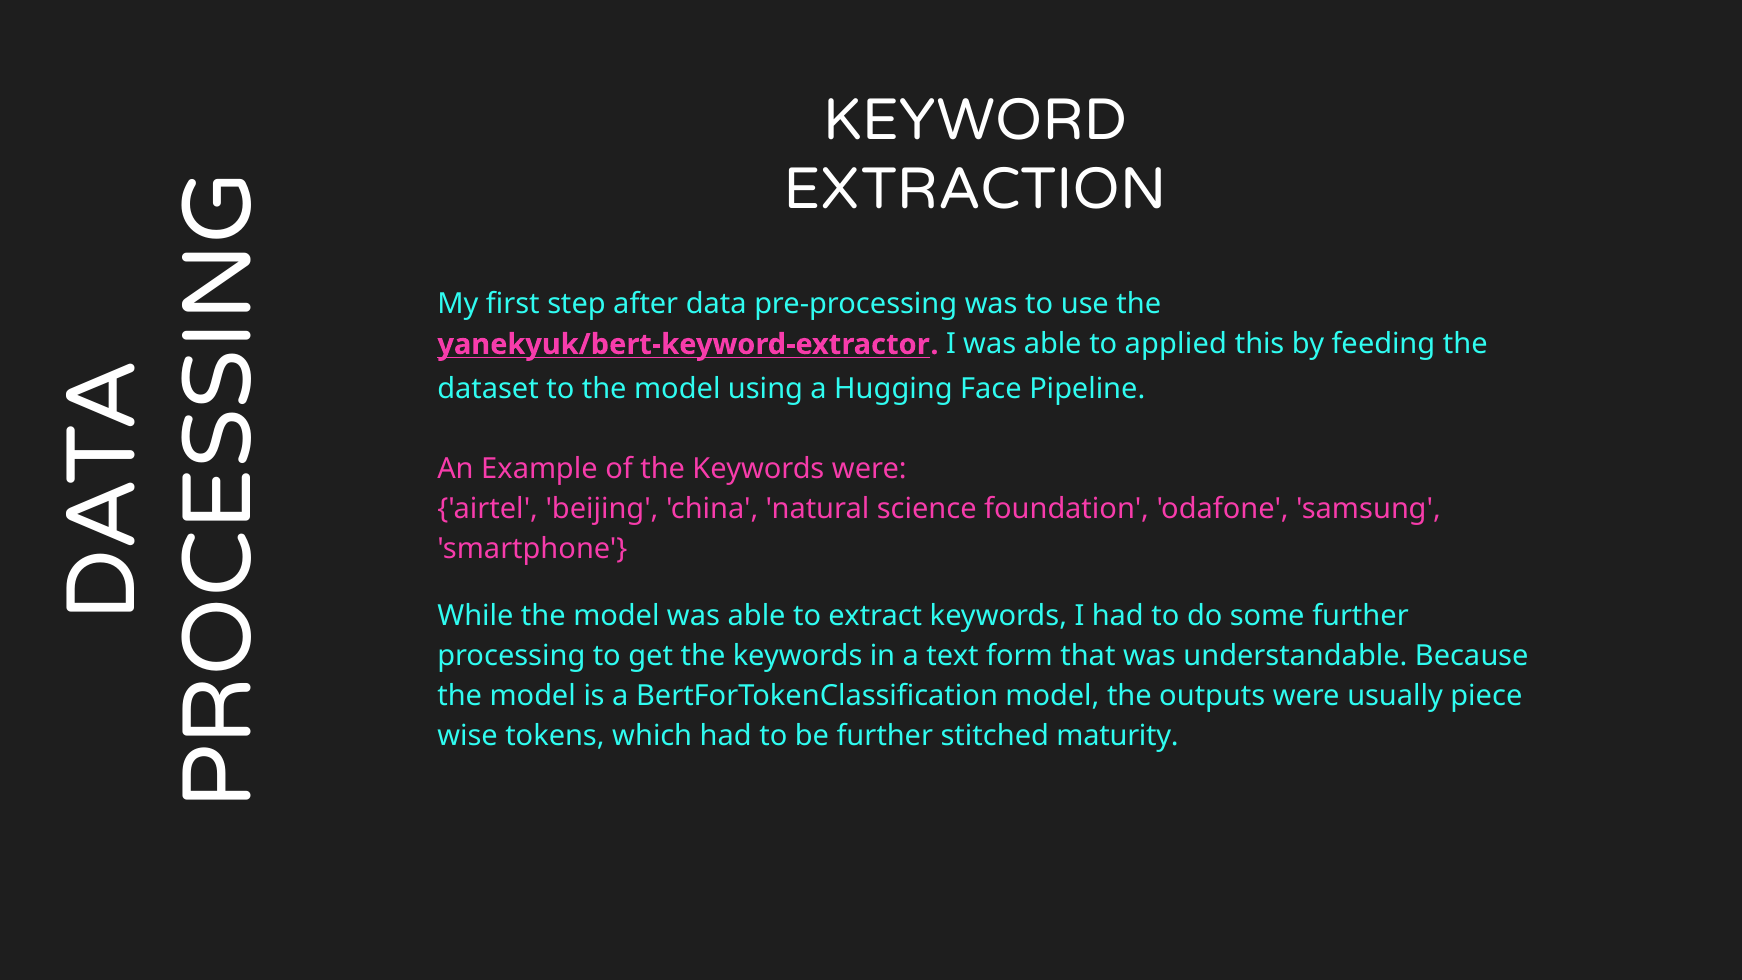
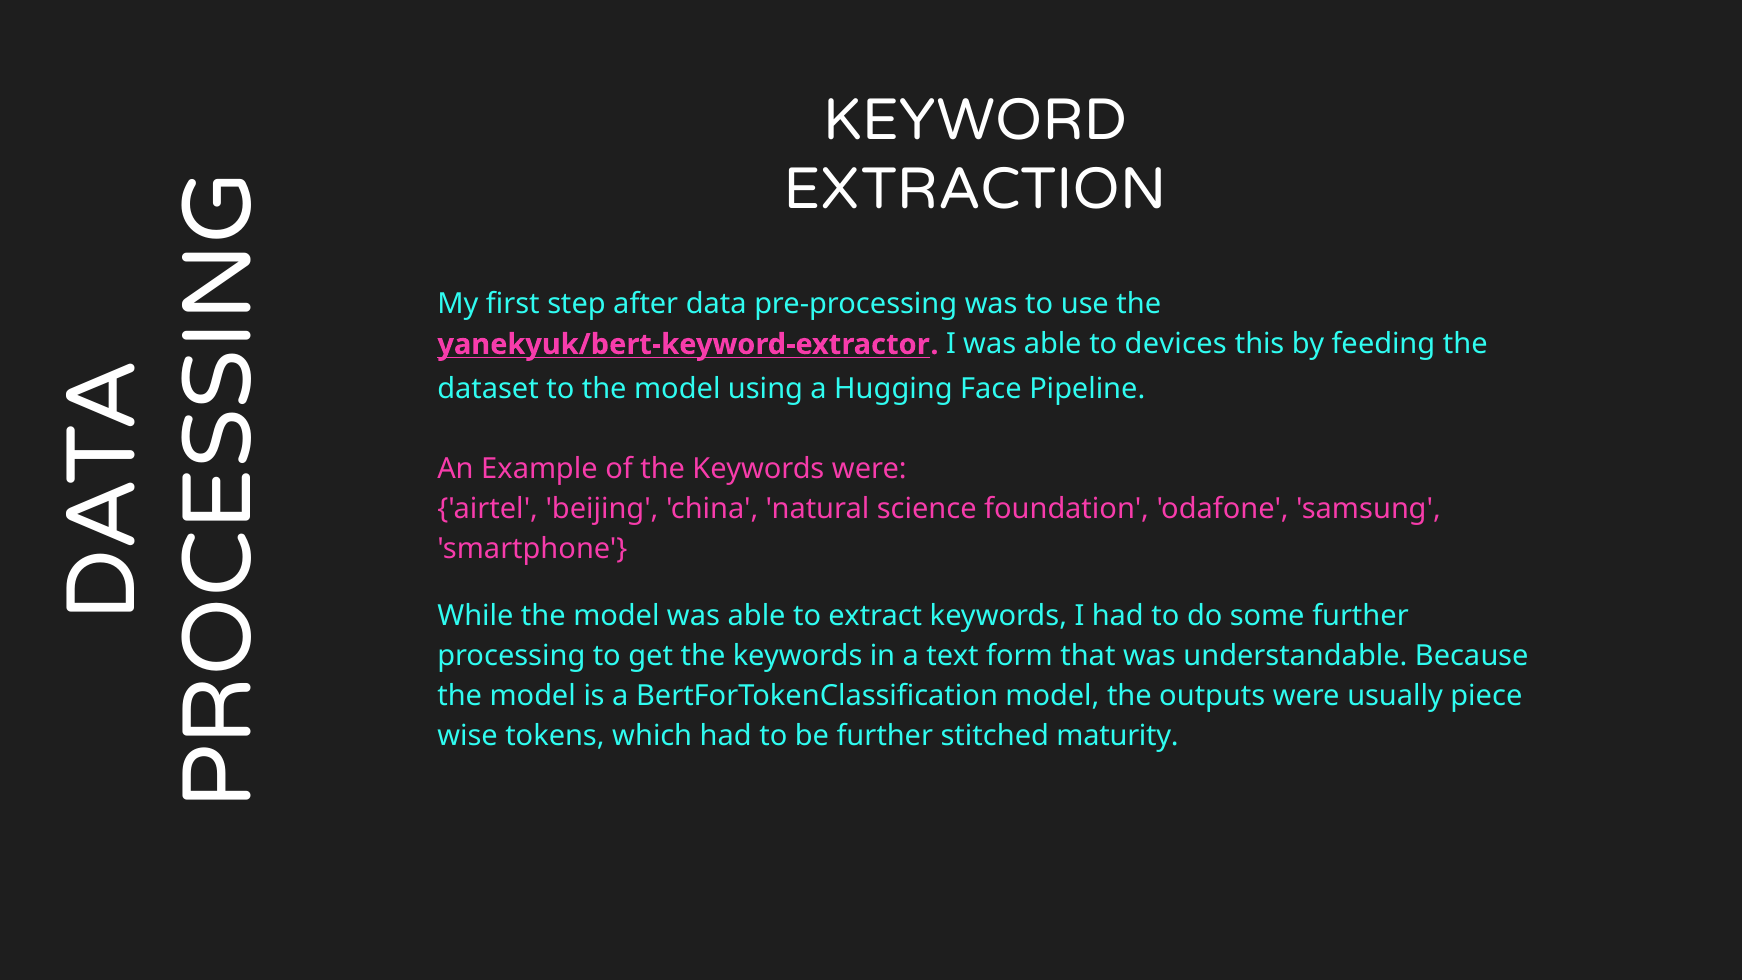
applied: applied -> devices
